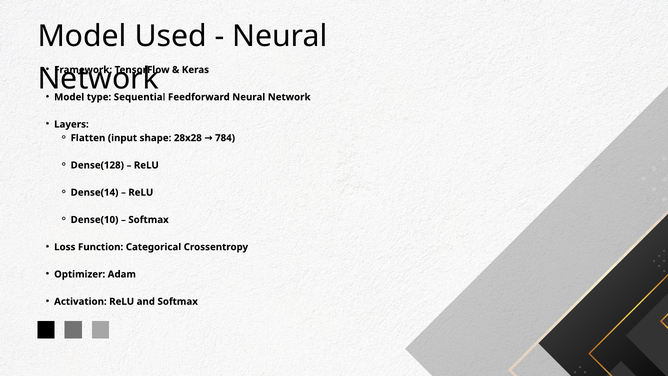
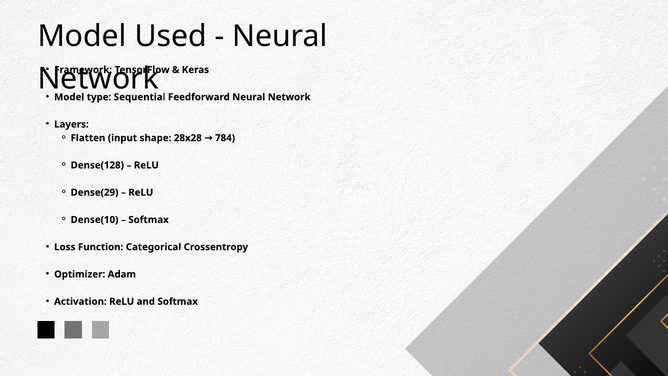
Dense(14: Dense(14 -> Dense(29
